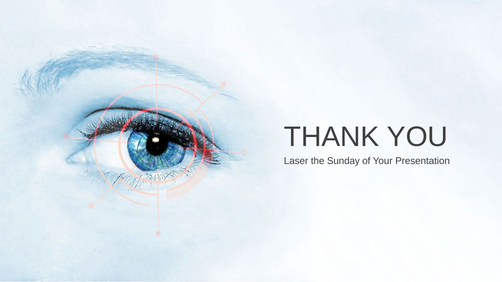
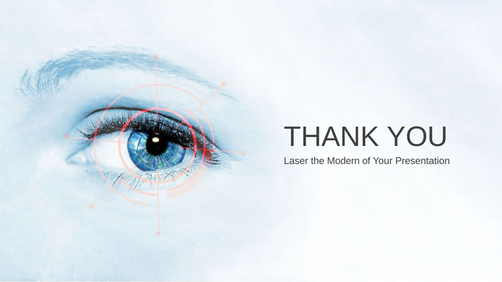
Sunday: Sunday -> Modern
